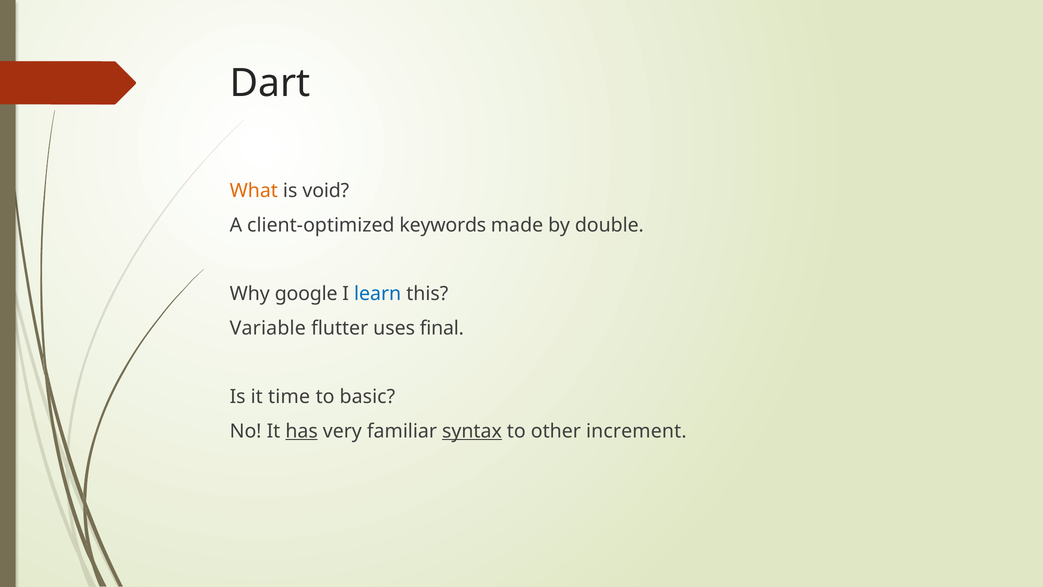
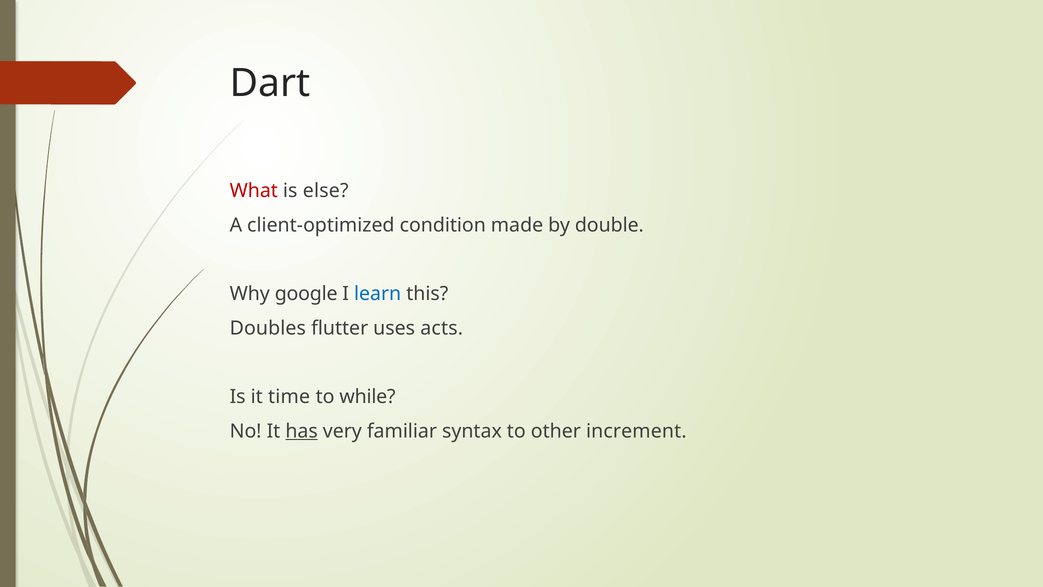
What colour: orange -> red
void: void -> else
keywords: keywords -> condition
Variable: Variable -> Doubles
final: final -> acts
basic: basic -> while
syntax underline: present -> none
